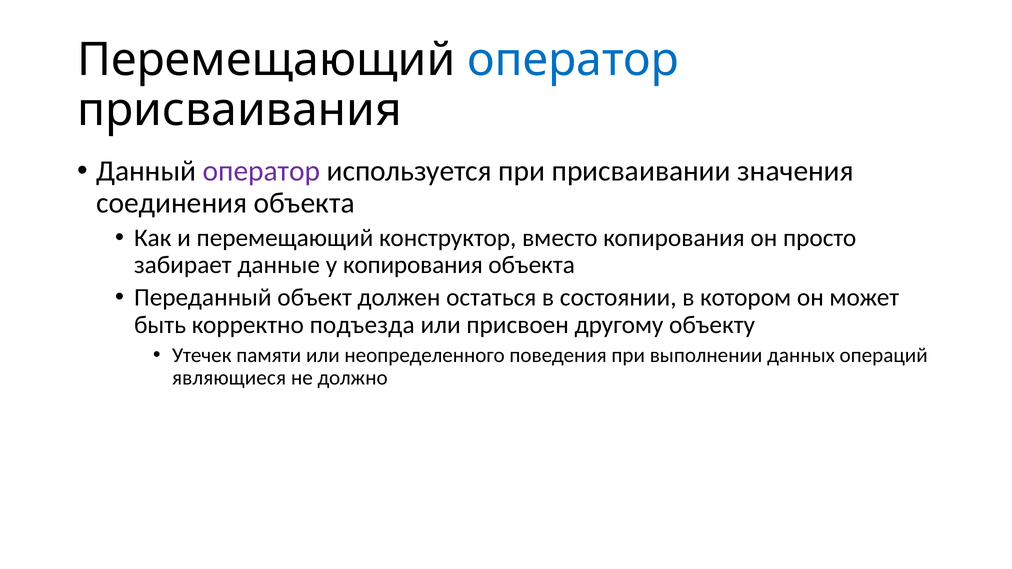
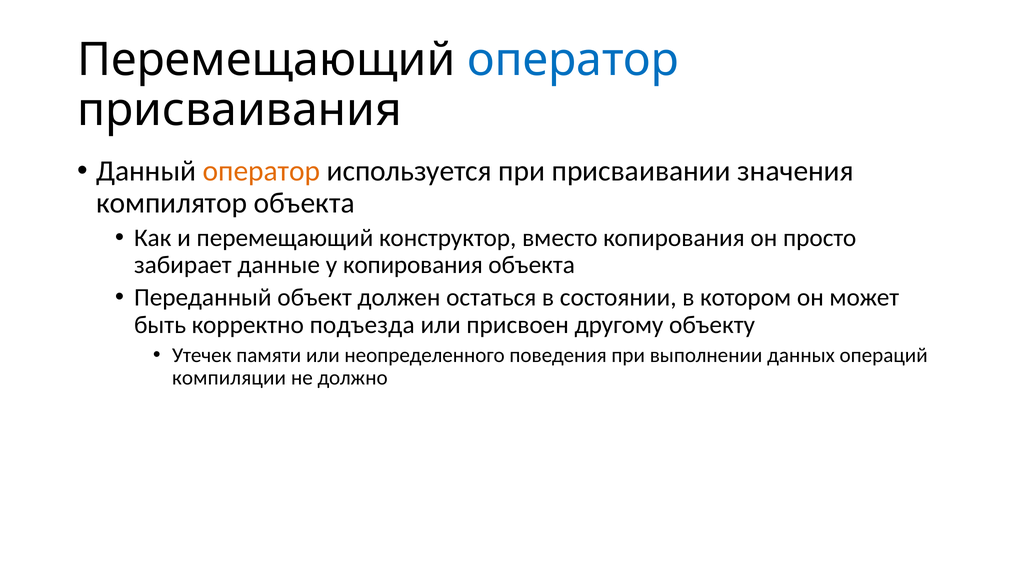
оператор at (261, 171) colour: purple -> orange
соединения: соединения -> компилятор
являющиеся: являющиеся -> компиляции
